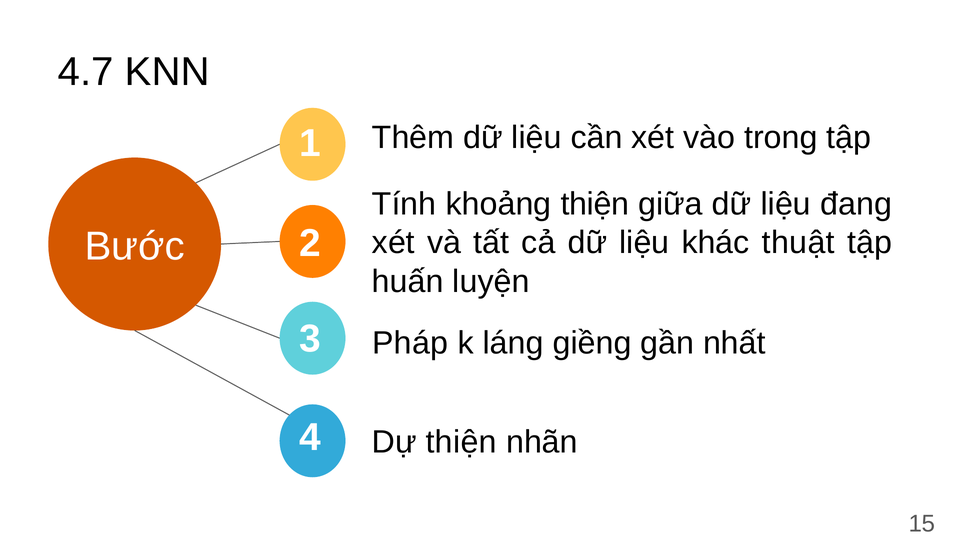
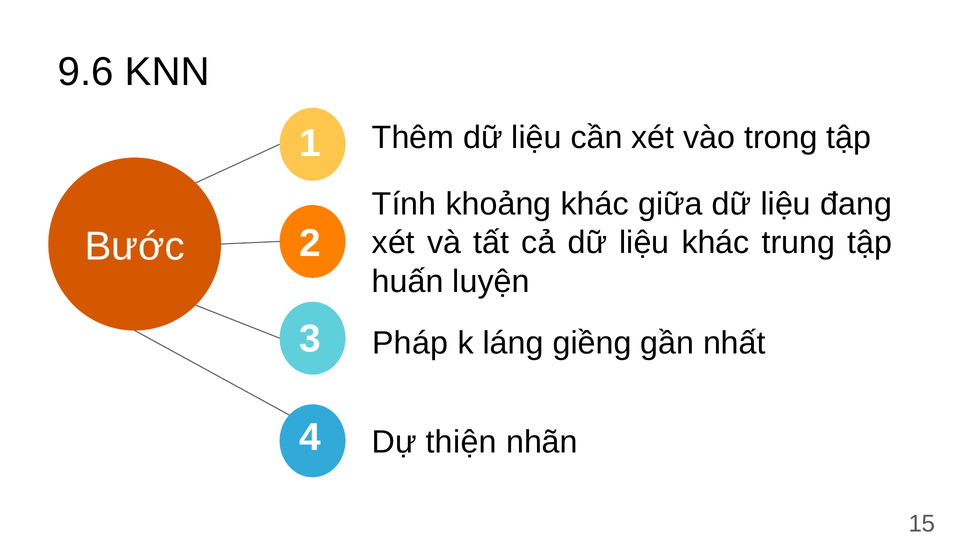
4.7: 4.7 -> 9.6
khoảng thiện: thiện -> khác
thuật: thuật -> trung
